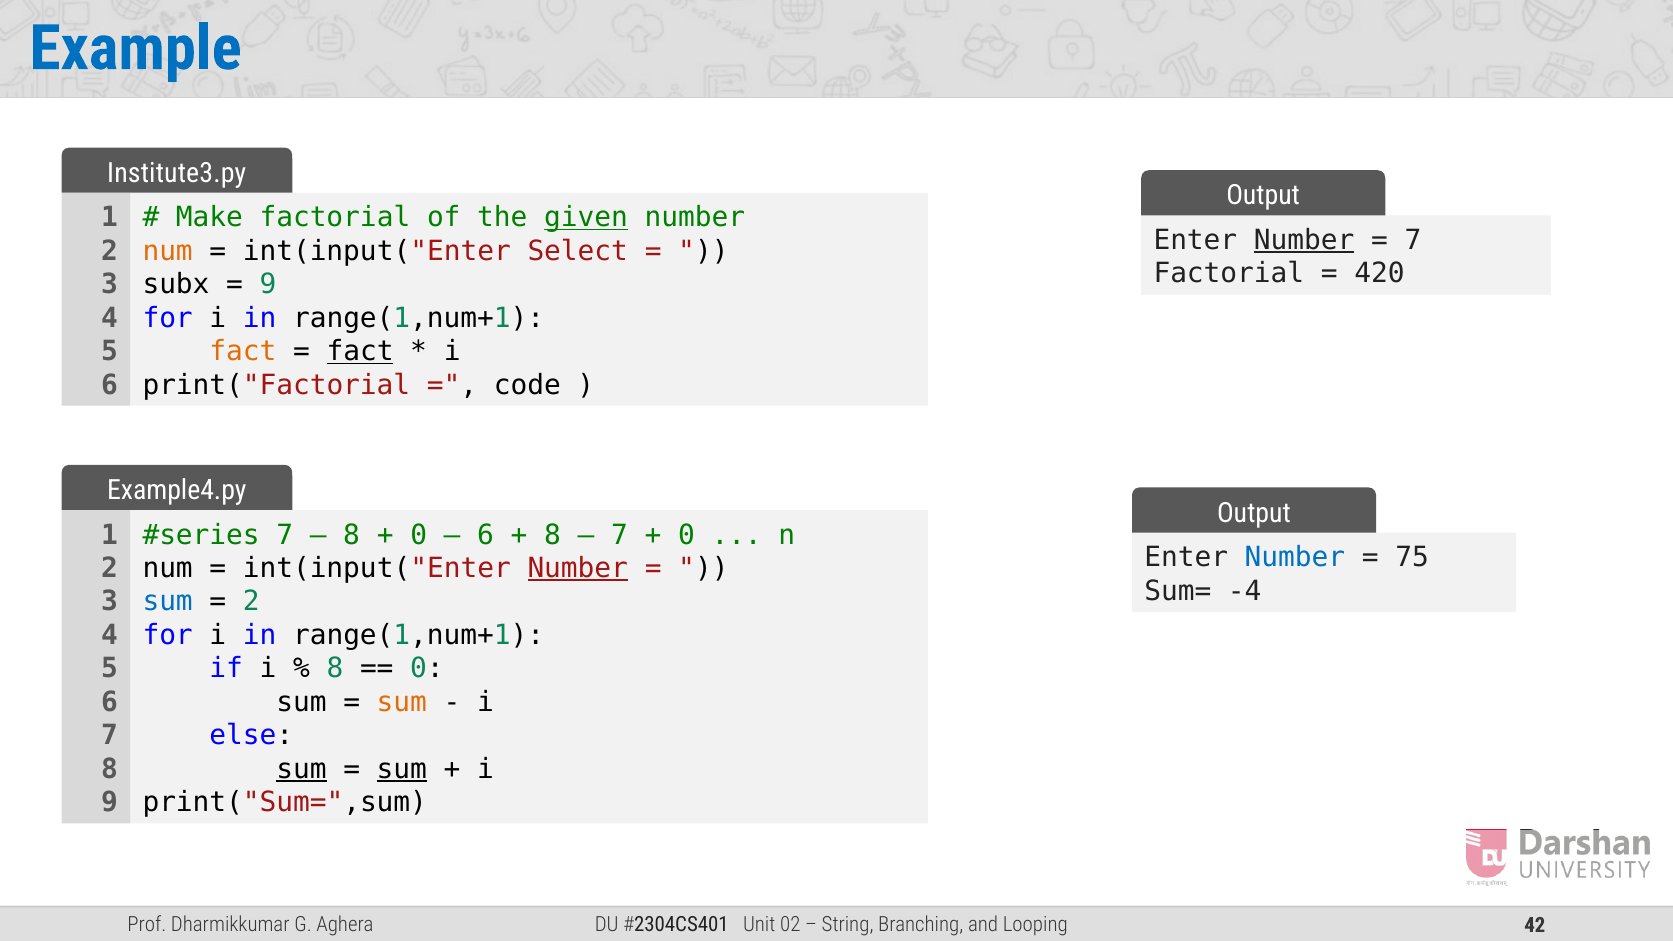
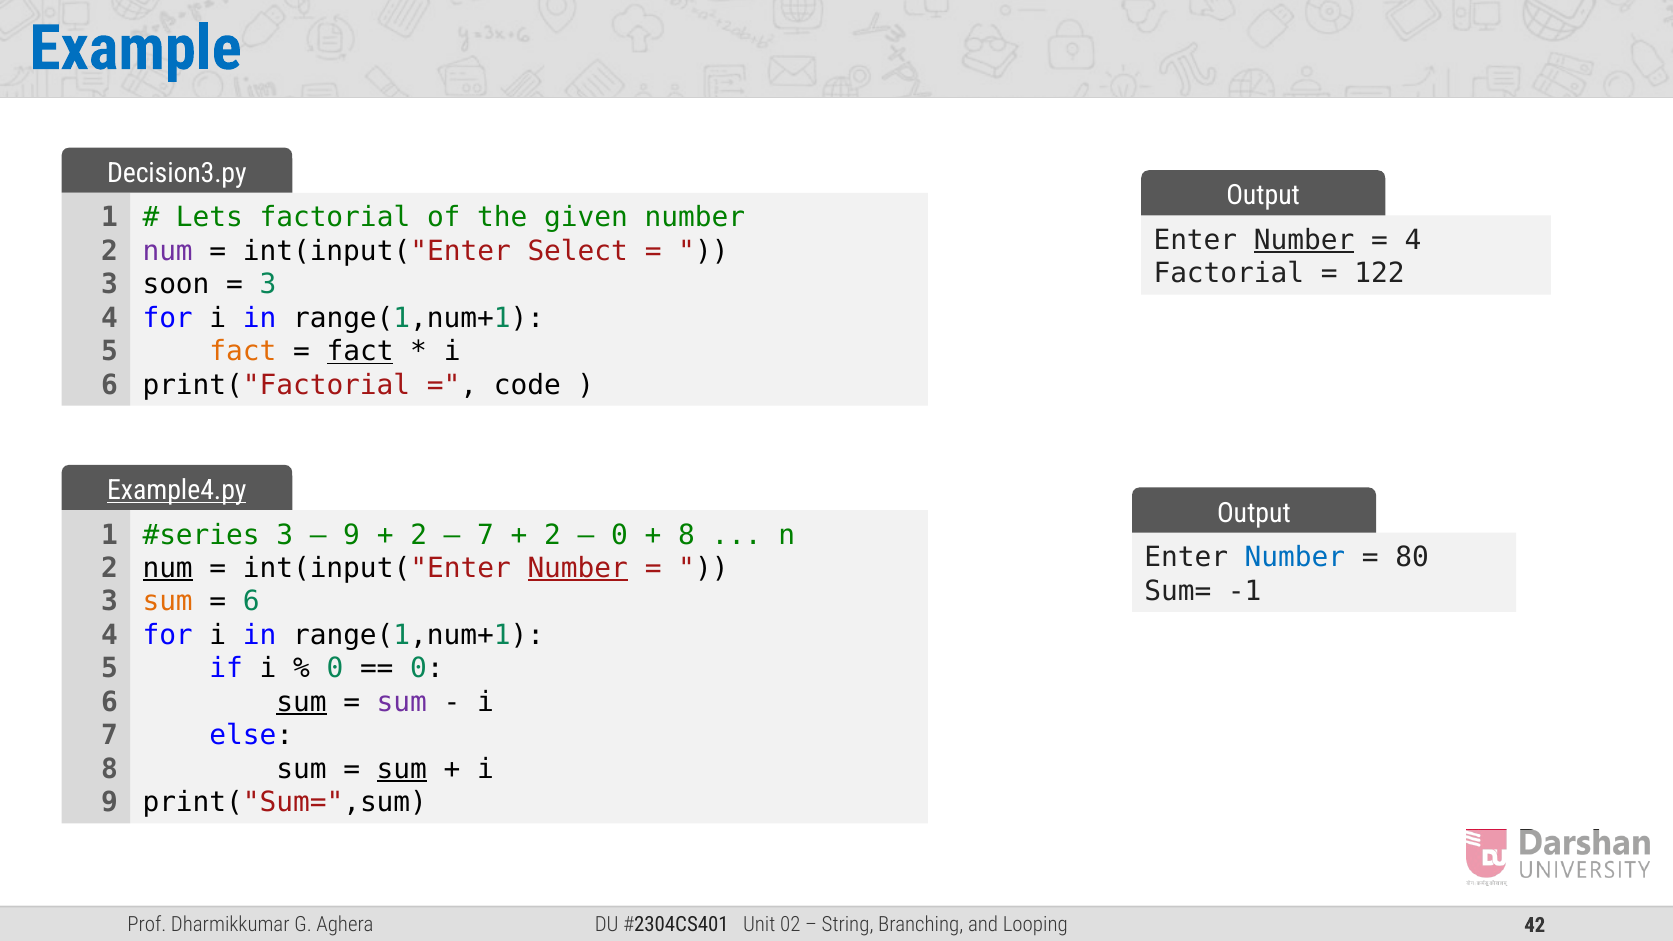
Institute3.py: Institute3.py -> Decision3.py
Make: Make -> Lets
given underline: present -> none
7 at (1413, 240): 7 -> 4
num at (168, 251) colour: orange -> purple
420: 420 -> 122
subx: subx -> soon
9 at (268, 285): 9 -> 3
Example4.py underline: none -> present
7 at (285, 535): 7 -> 3
8 at (352, 535): 8 -> 9
0 at (419, 535): 0 -> 2
6 at (486, 535): 6 -> 7
8 at (552, 535): 8 -> 2
7 at (620, 535): 7 -> 0
0 at (686, 535): 0 -> 8
75: 75 -> 80
num at (168, 568) underline: none -> present
-4: -4 -> -1
sum at (168, 602) colour: blue -> orange
2 at (251, 602): 2 -> 6
8 at (335, 669): 8 -> 0
sum at (301, 702) underline: none -> present
sum at (402, 702) colour: orange -> purple
sum at (301, 769) underline: present -> none
